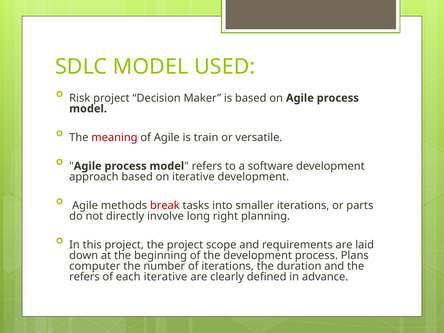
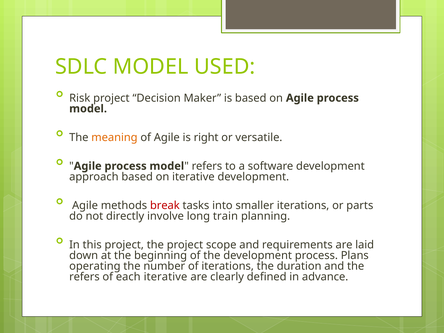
meaning colour: red -> orange
train: train -> right
right: right -> train
computer: computer -> operating
